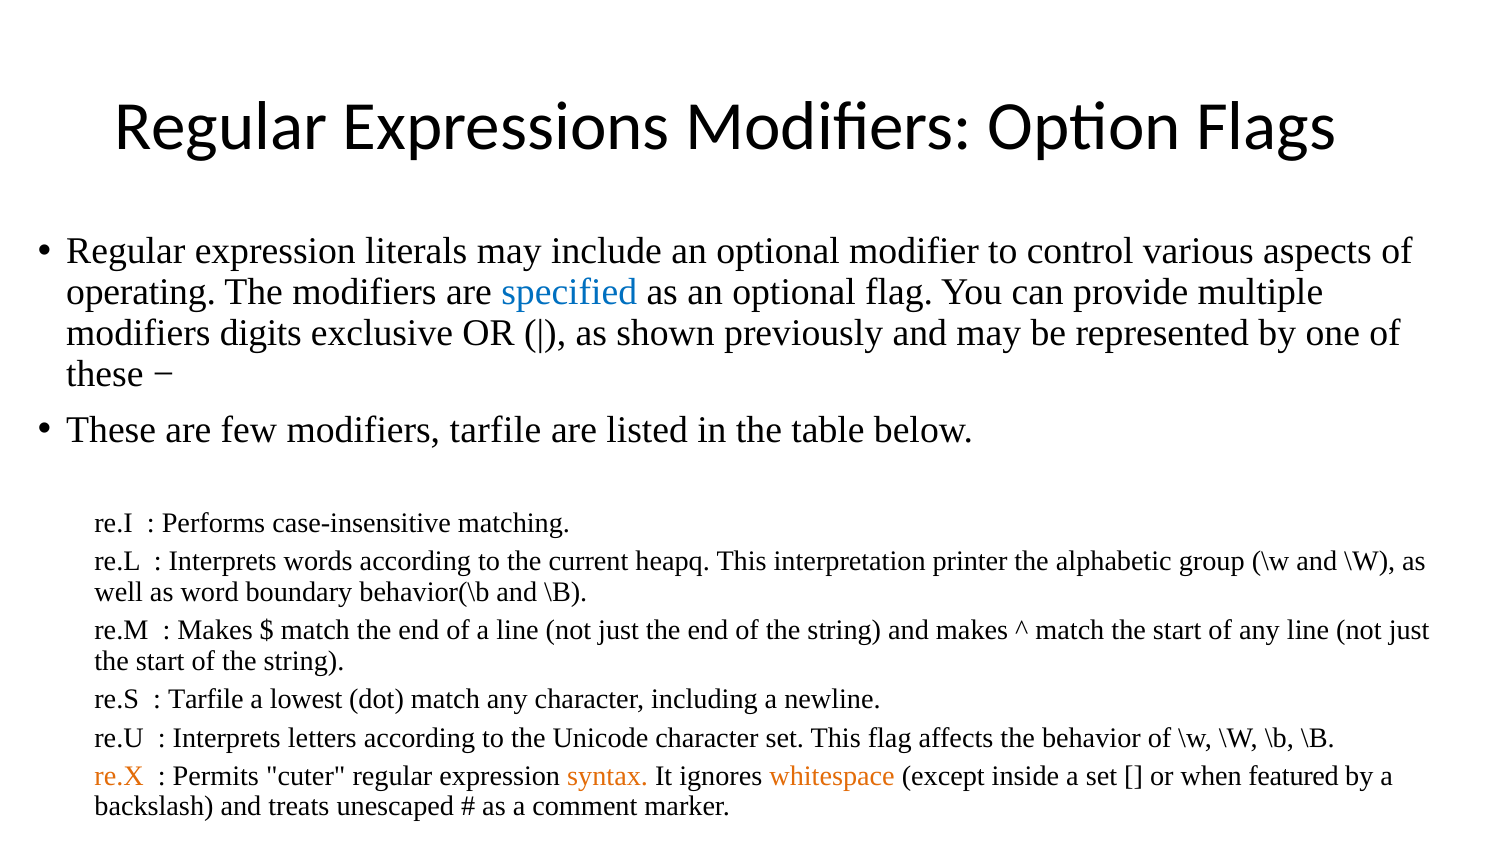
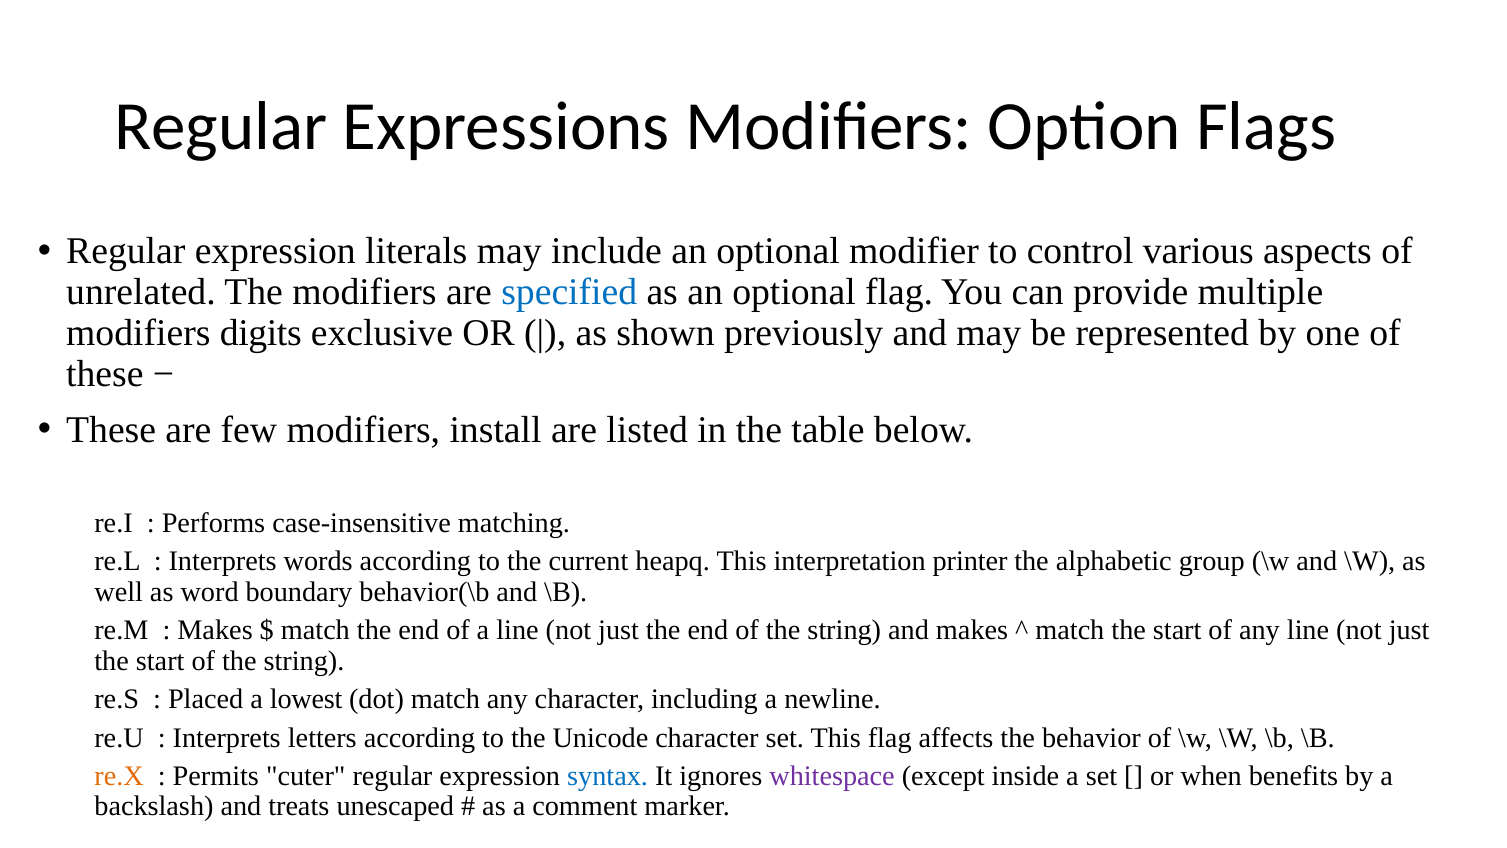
operating: operating -> unrelated
modifiers tarfile: tarfile -> install
Tarfile at (206, 699): Tarfile -> Placed
syntax colour: orange -> blue
whitespace colour: orange -> purple
featured: featured -> benefits
